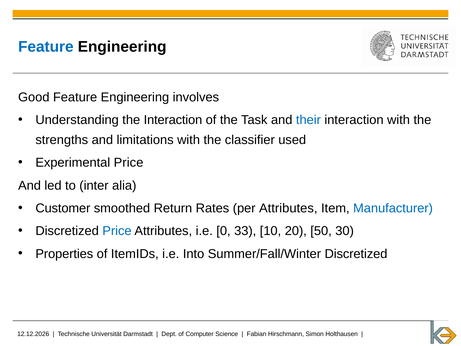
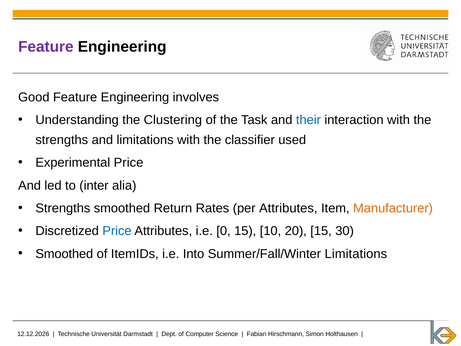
Feature at (46, 47) colour: blue -> purple
the Interaction: Interaction -> Clustering
Customer at (63, 208): Customer -> Strengths
Manufacturer colour: blue -> orange
0 33: 33 -> 15
20 50: 50 -> 15
Properties at (64, 254): Properties -> Smoothed
Summer/Fall/Winter Discretized: Discretized -> Limitations
